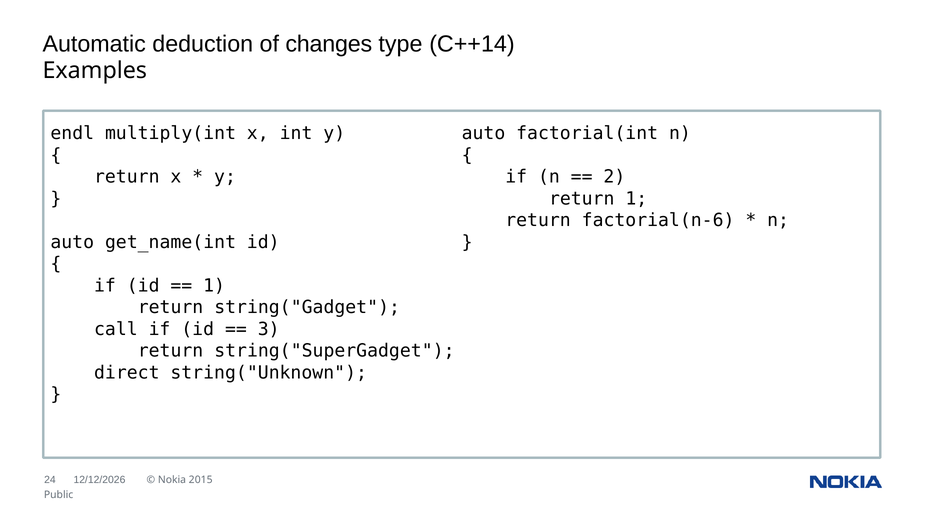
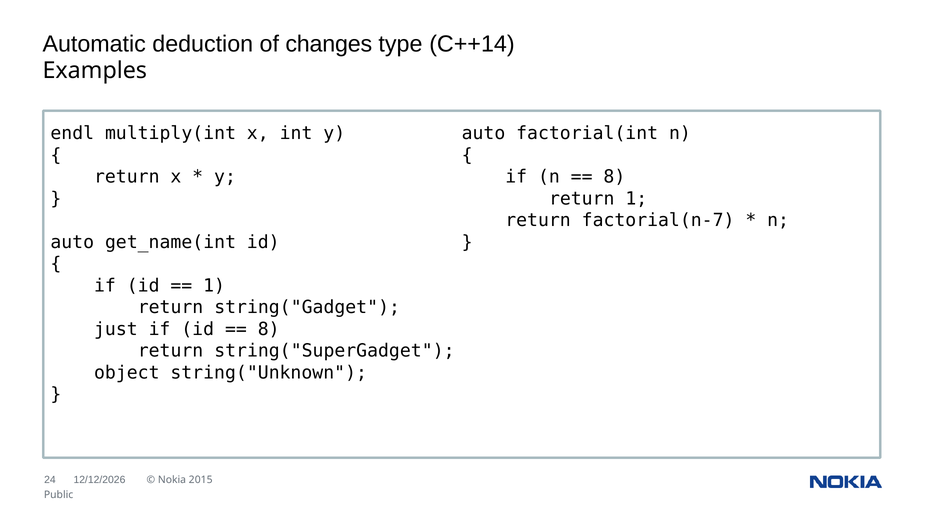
2 at (614, 177): 2 -> 8
factorial(n-6: factorial(n-6 -> factorial(n-7
call: call -> just
3 at (269, 329): 3 -> 8
direct: direct -> object
